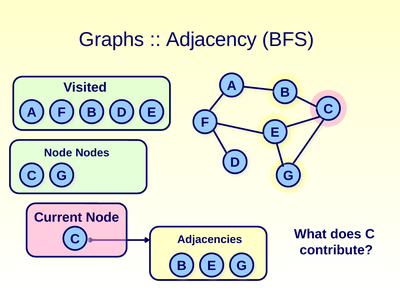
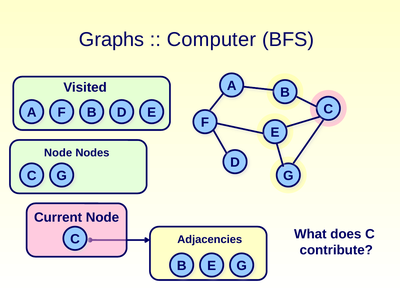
Adjacency: Adjacency -> Computer
